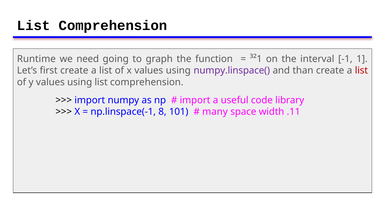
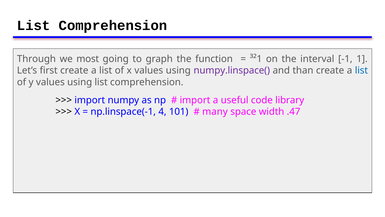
Runtime: Runtime -> Through
need: need -> most
list at (361, 70) colour: red -> blue
8: 8 -> 4
.11: .11 -> .47
